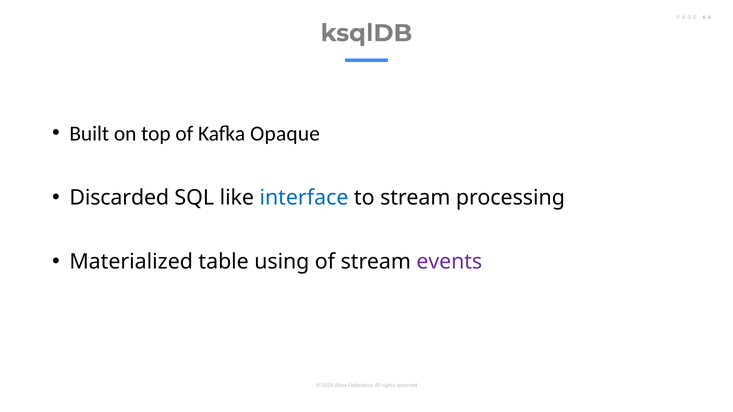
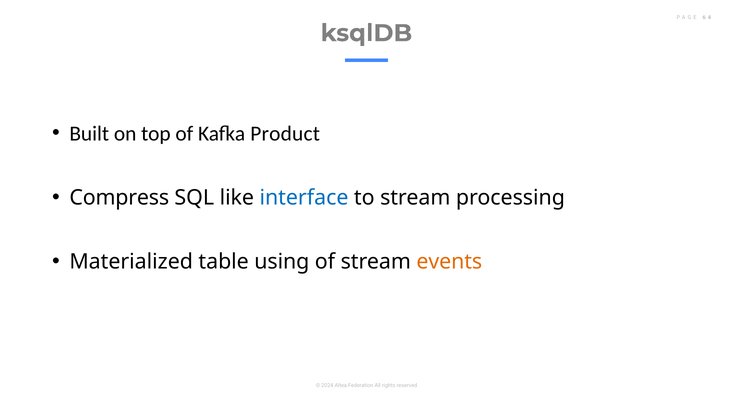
Opaque: Opaque -> Product
Discarded: Discarded -> Compress
events colour: purple -> orange
